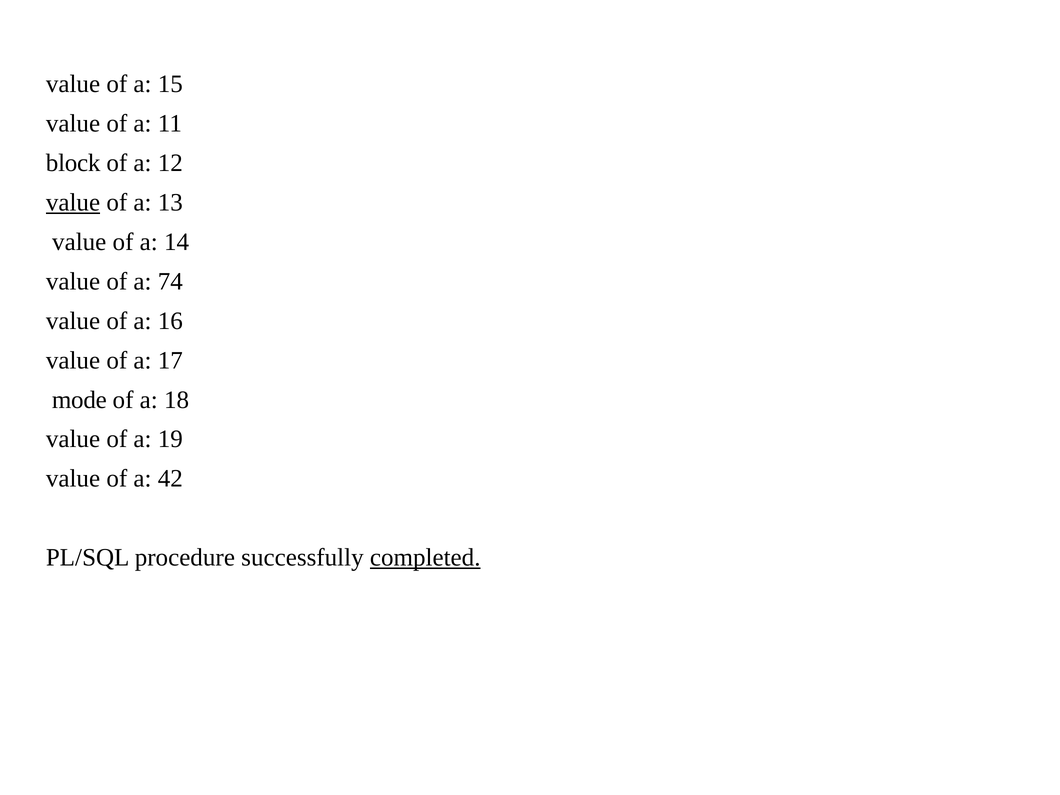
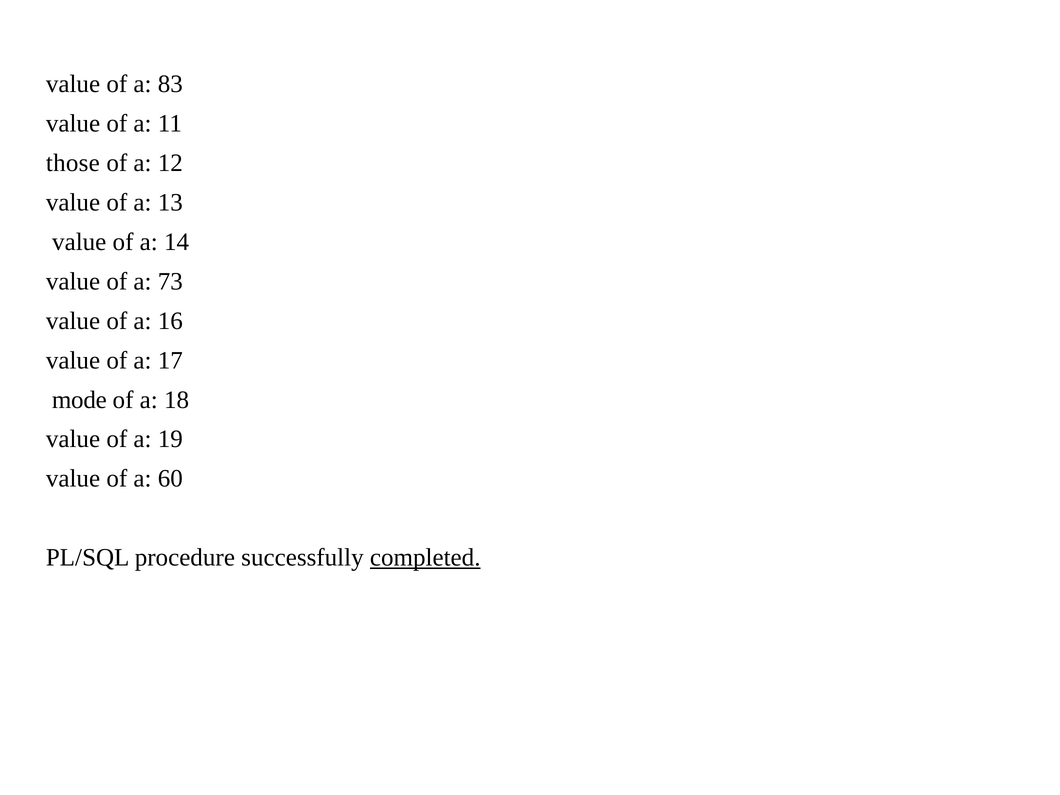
15: 15 -> 83
block: block -> those
value at (73, 202) underline: present -> none
74: 74 -> 73
42: 42 -> 60
